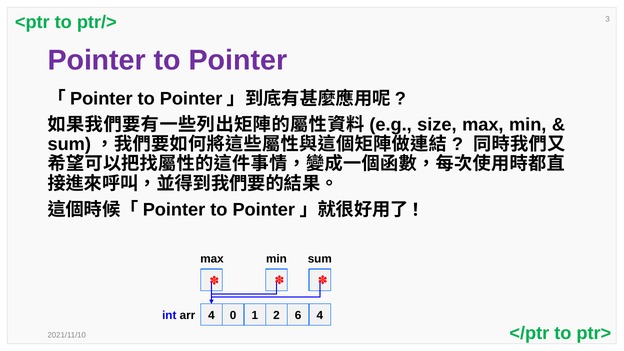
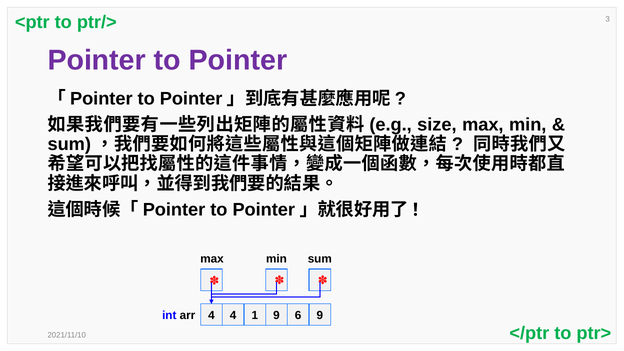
4 0: 0 -> 4
1 2: 2 -> 9
6 4: 4 -> 9
